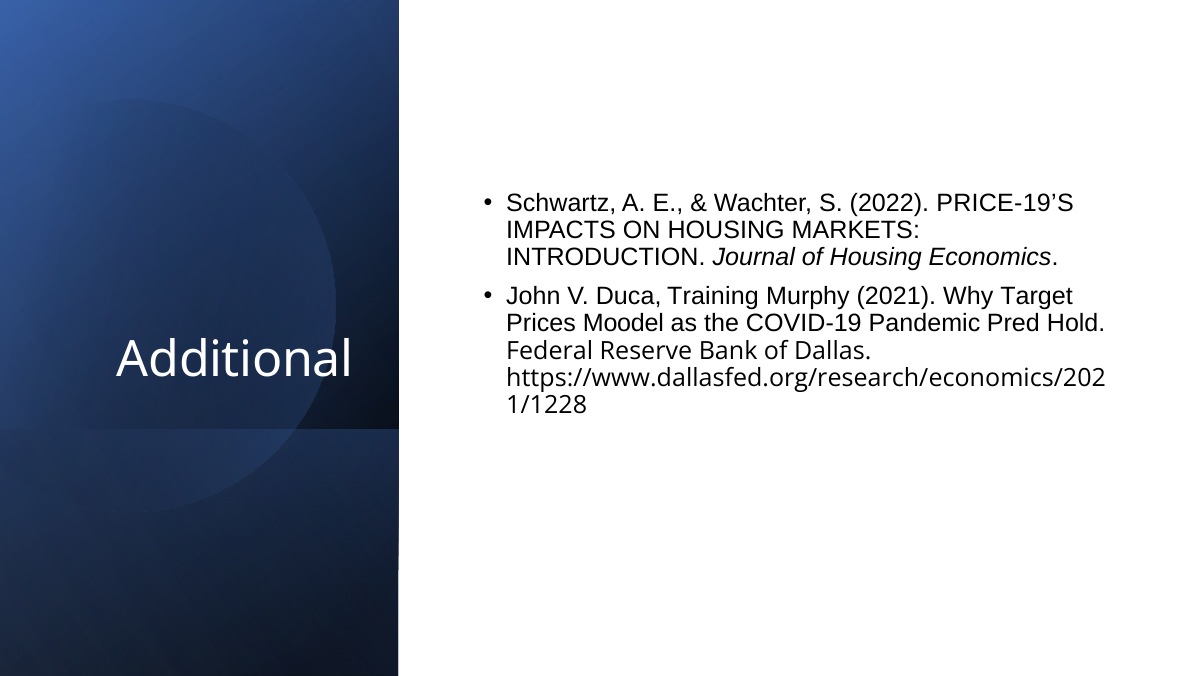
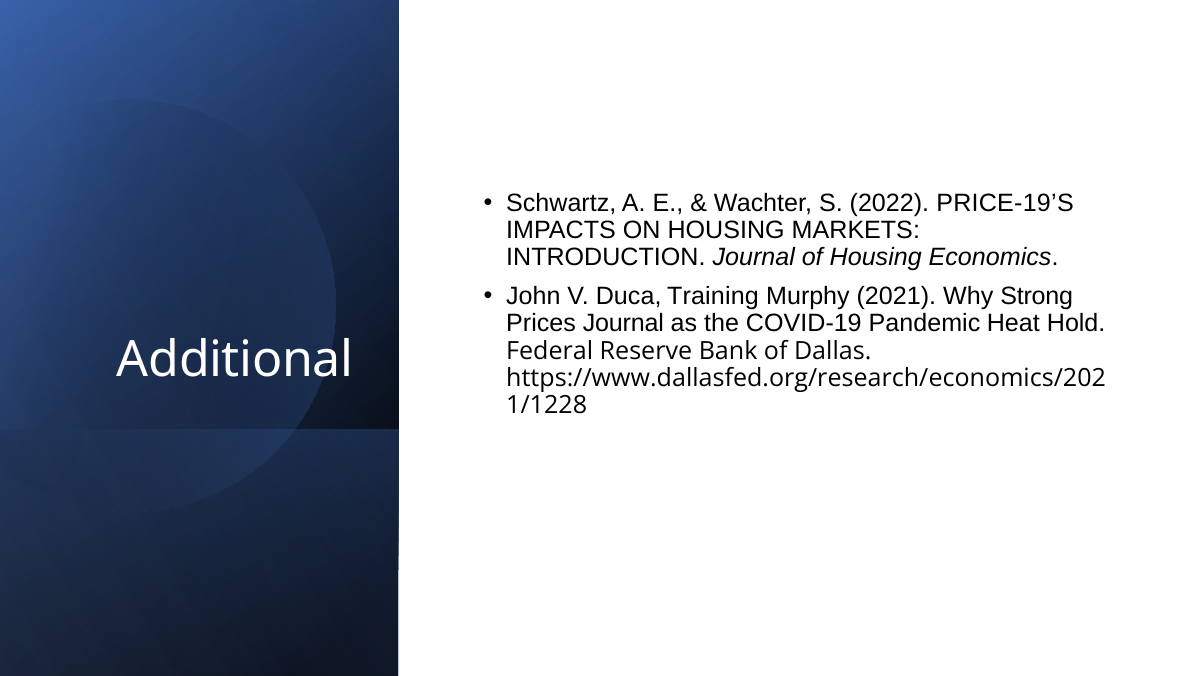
Target: Target -> Strong
Prices Moodel: Moodel -> Journal
Pred: Pred -> Heat
